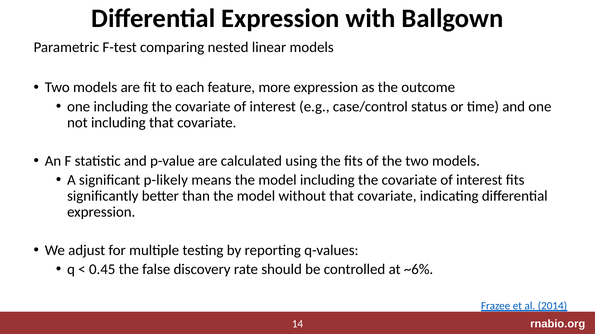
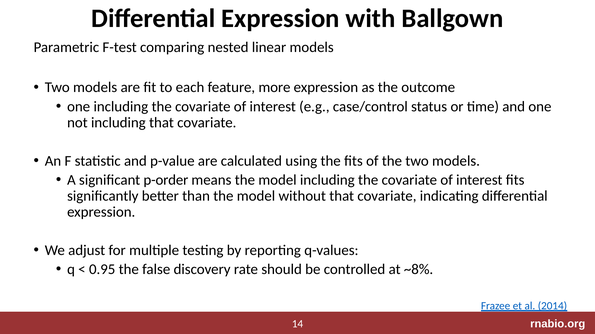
p-likely: p-likely -> p-order
0.45: 0.45 -> 0.95
~6%: ~6% -> ~8%
